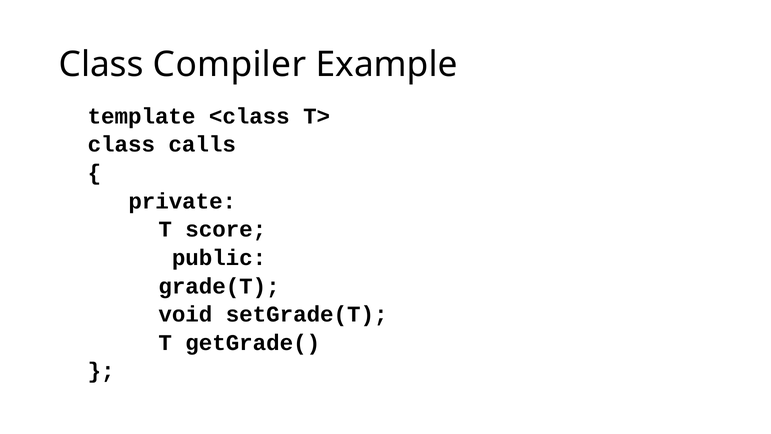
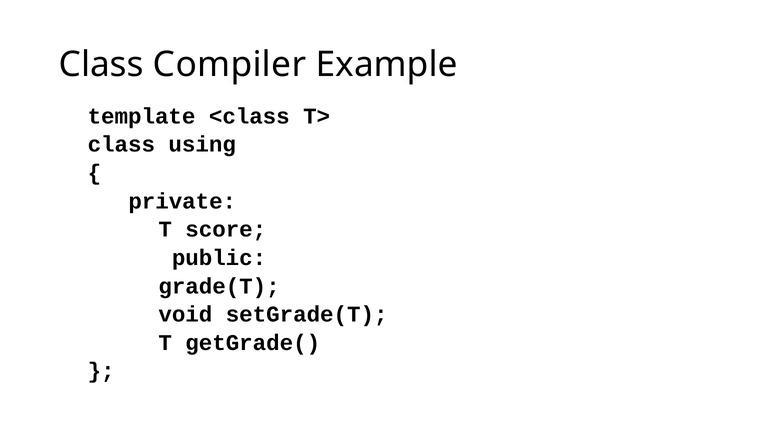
calls: calls -> using
